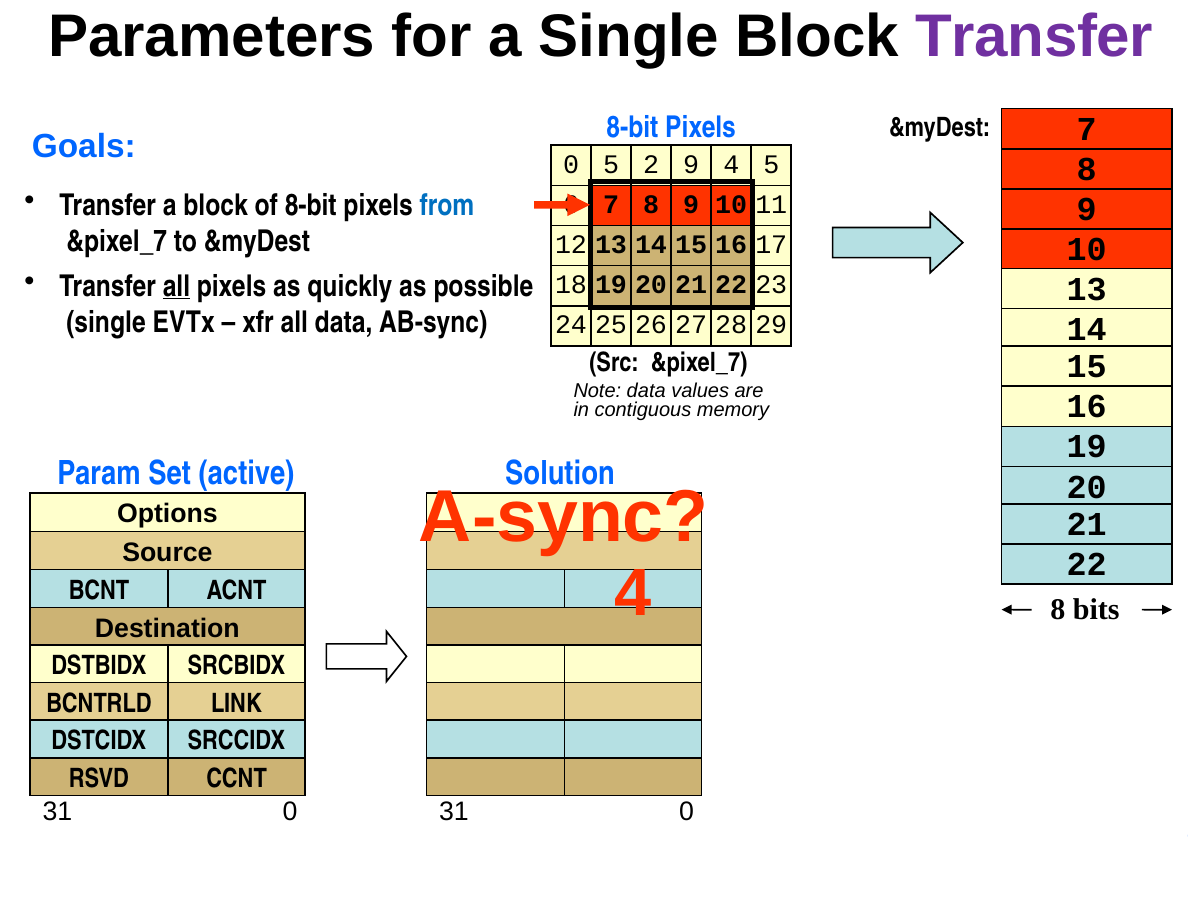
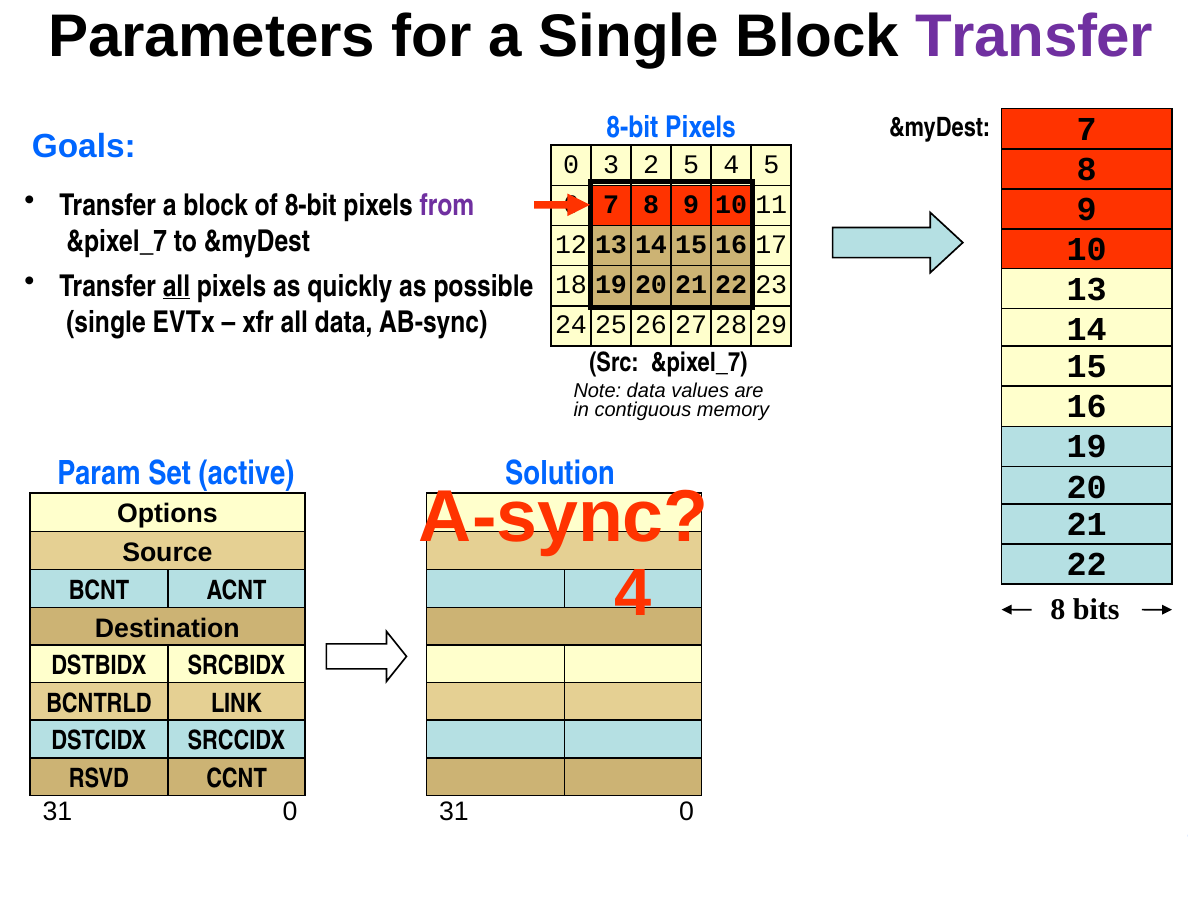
0 5: 5 -> 3
2 9: 9 -> 5
from colour: blue -> purple
